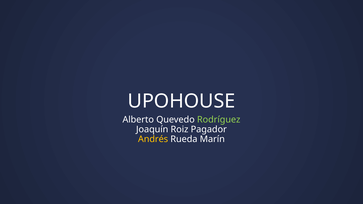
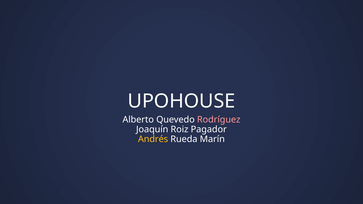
Rodríguez colour: light green -> pink
